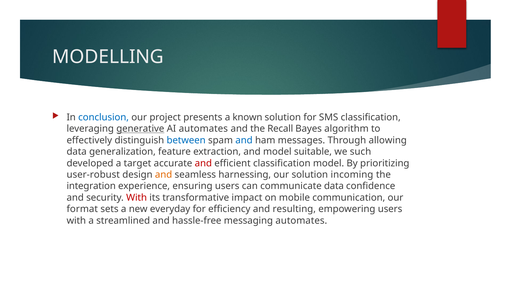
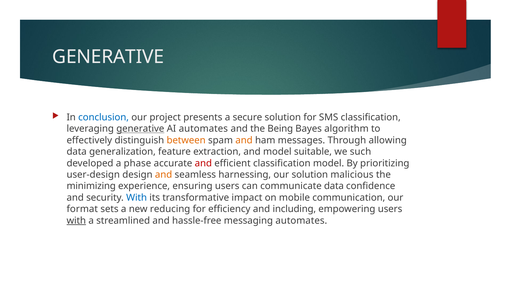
MODELLING at (108, 57): MODELLING -> GENERATIVE
known: known -> secure
Recall: Recall -> Being
between colour: blue -> orange
and at (244, 140) colour: blue -> orange
target: target -> phase
user-robust: user-robust -> user-design
incoming: incoming -> malicious
integration: integration -> minimizing
With at (137, 198) colour: red -> blue
everyday: everyday -> reducing
resulting: resulting -> including
with at (76, 221) underline: none -> present
